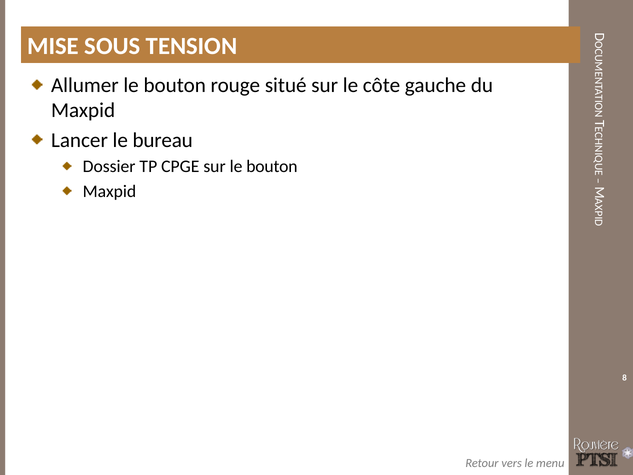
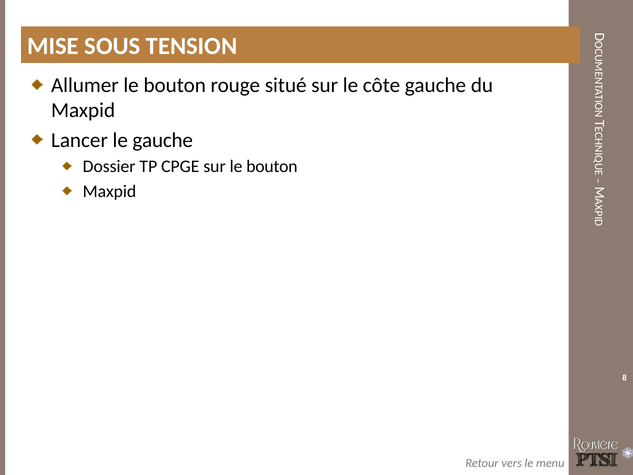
le bureau: bureau -> gauche
